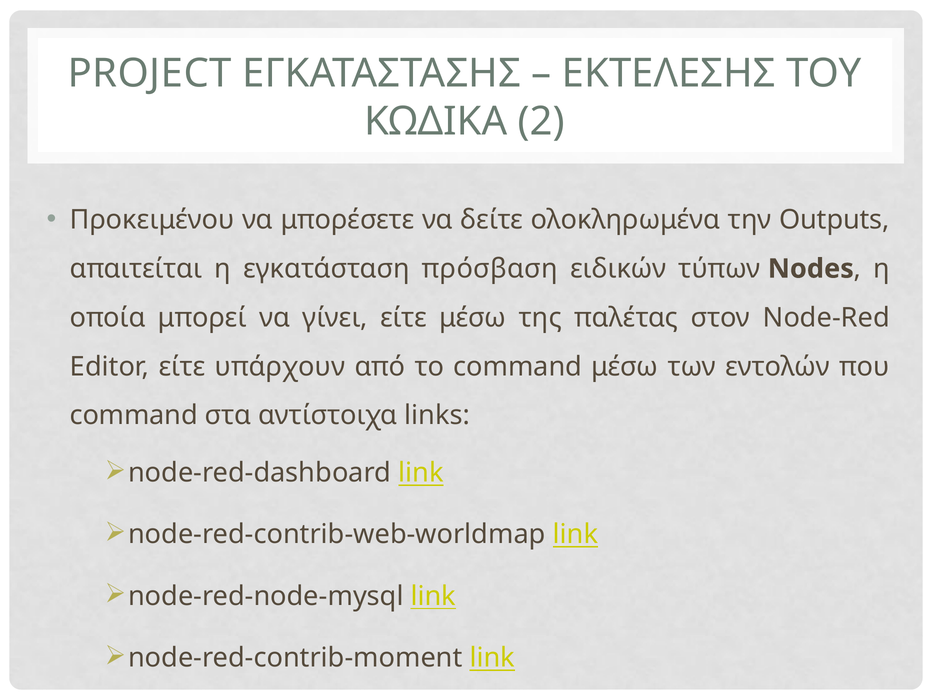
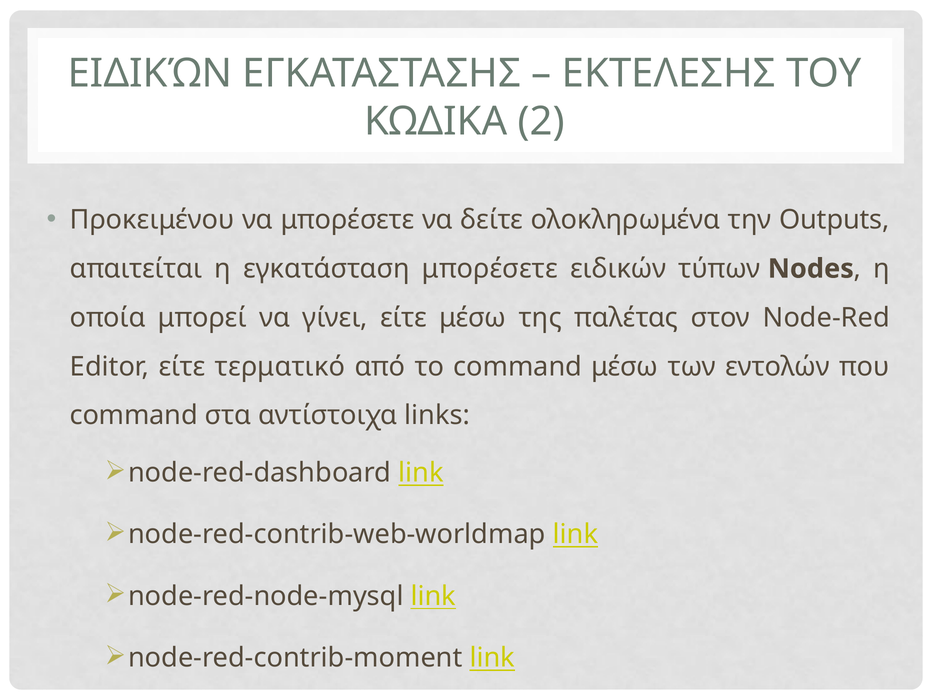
PROJECT at (150, 73): PROJECT -> ΕΙΔΙΚΏΝ
εγκατάσταση πρόσβαση: πρόσβαση -> μπορέσετε
υπάρχουν: υπάρχουν -> τερματικό
